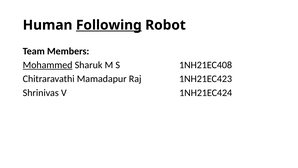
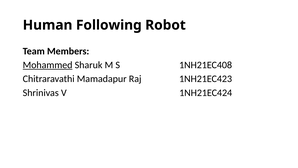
Following underline: present -> none
